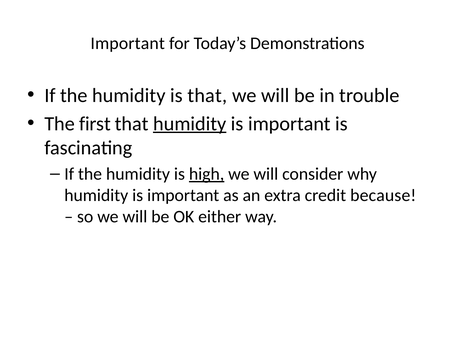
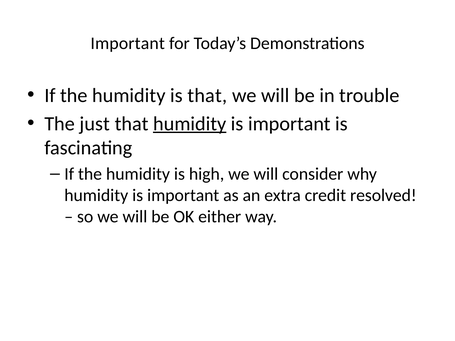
first: first -> just
high underline: present -> none
because: because -> resolved
